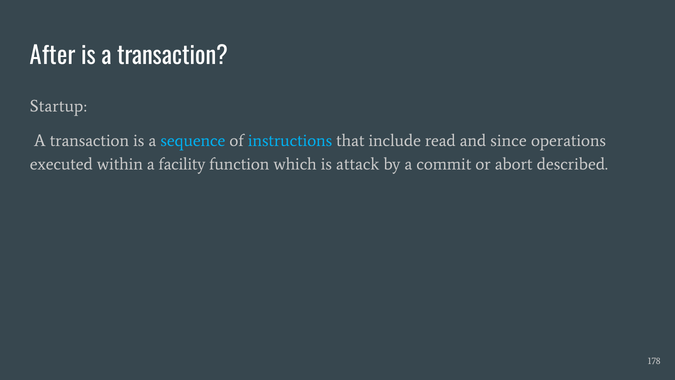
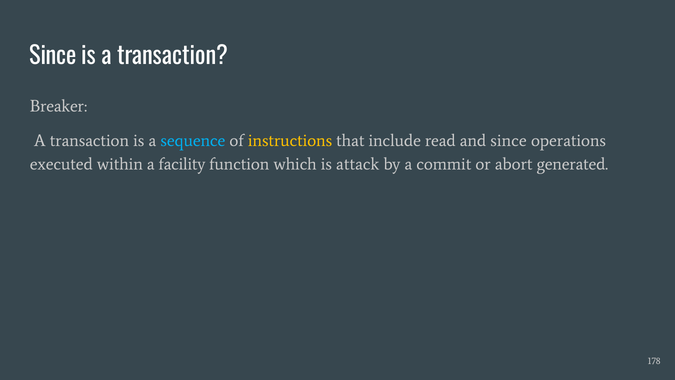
After at (53, 56): After -> Since
Startup: Startup -> Breaker
instructions colour: light blue -> yellow
described: described -> generated
